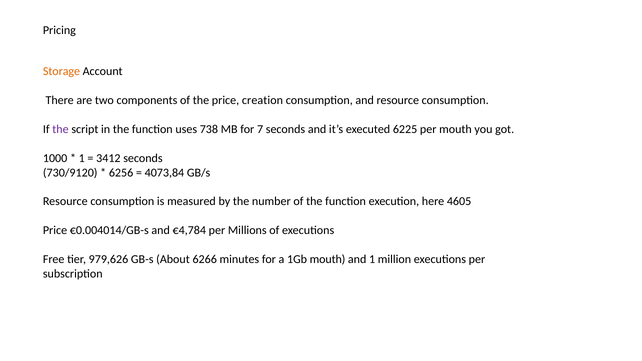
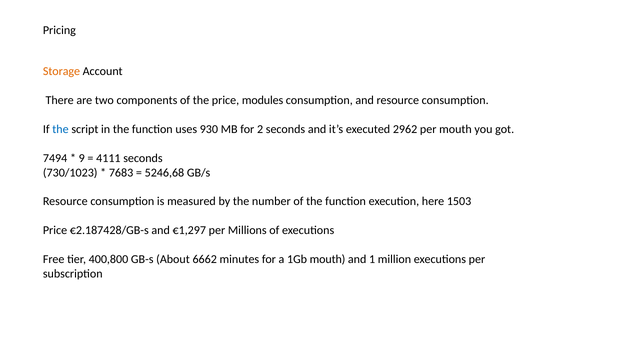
creation: creation -> modules
the at (60, 129) colour: purple -> blue
738: 738 -> 930
7: 7 -> 2
6225: 6225 -> 2962
1000: 1000 -> 7494
1 at (82, 158): 1 -> 9
3412: 3412 -> 4111
730/9120: 730/9120 -> 730/1023
6256: 6256 -> 7683
4073,84: 4073,84 -> 5246,68
4605: 4605 -> 1503
€0.004014/GB-s: €0.004014/GB-s -> €2.187428/GB-s
€4,784: €4,784 -> €1,297
979,626: 979,626 -> 400,800
6266: 6266 -> 6662
